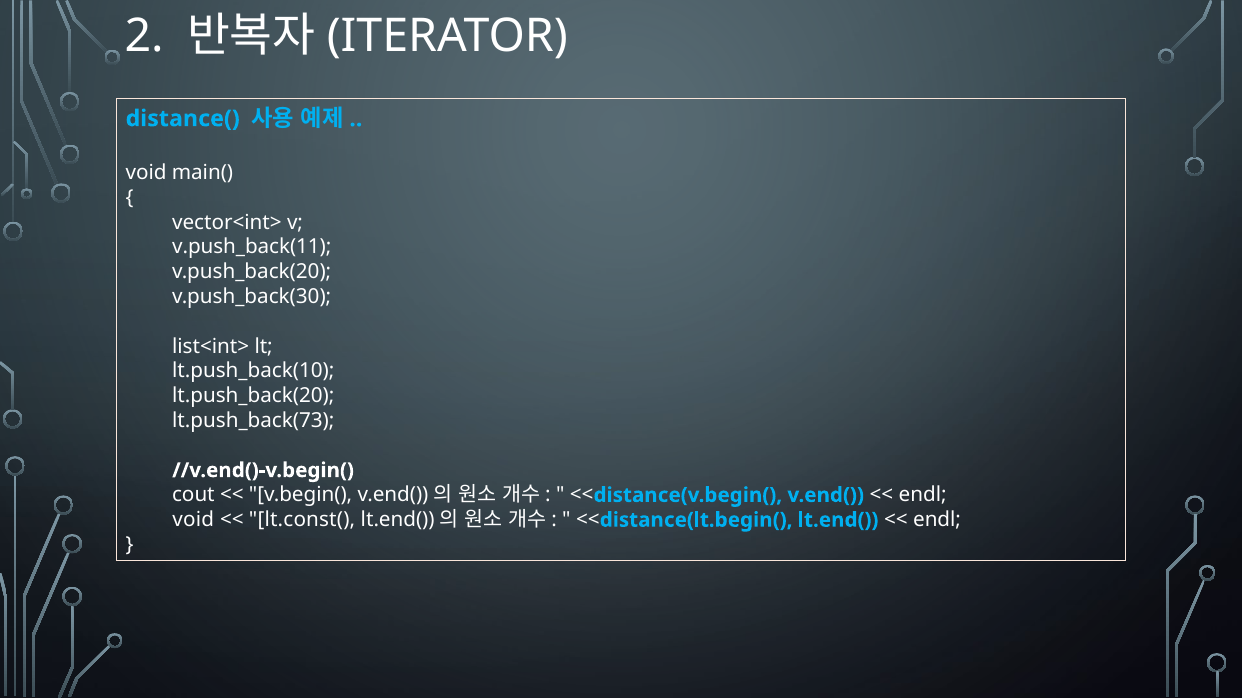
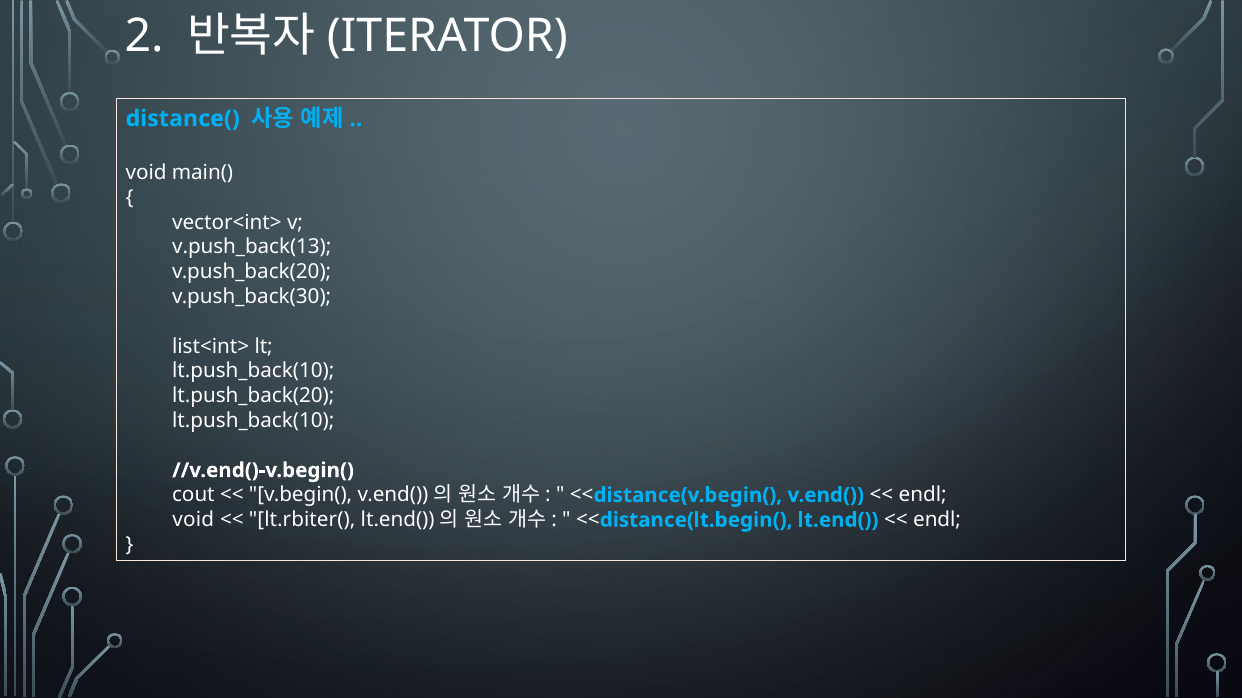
v.push_back(11: v.push_back(11 -> v.push_back(13
lt.push_back(73 at (253, 421): lt.push_back(73 -> lt.push_back(10
lt.const(: lt.const( -> lt.rbiter(
